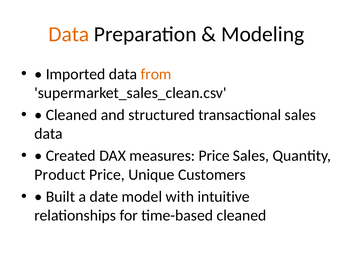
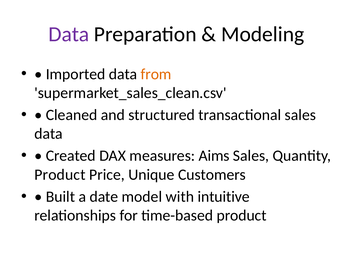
Data at (69, 34) colour: orange -> purple
measures Price: Price -> Aims
time-based cleaned: cleaned -> product
